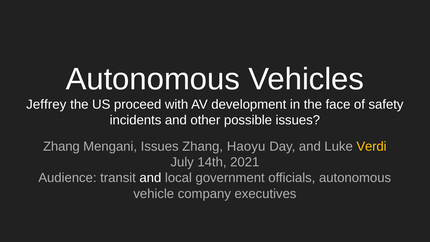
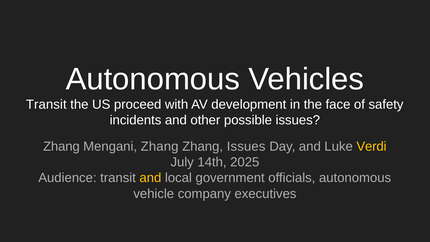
Jeffrey at (46, 105): Jeffrey -> Transit
Mengani Issues: Issues -> Zhang
Zhang Haoyu: Haoyu -> Issues
2021: 2021 -> 2025
and at (150, 178) colour: white -> yellow
